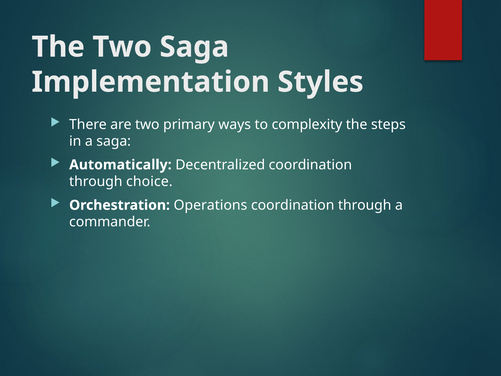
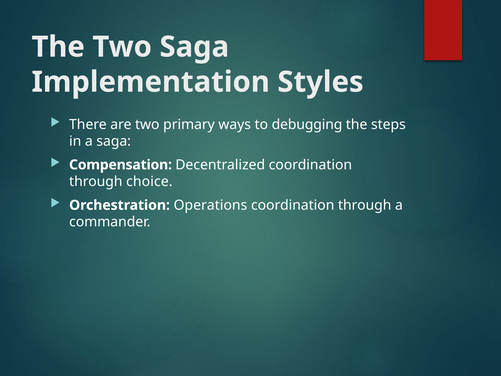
complexity: complexity -> debugging
Automatically: Automatically -> Compensation
